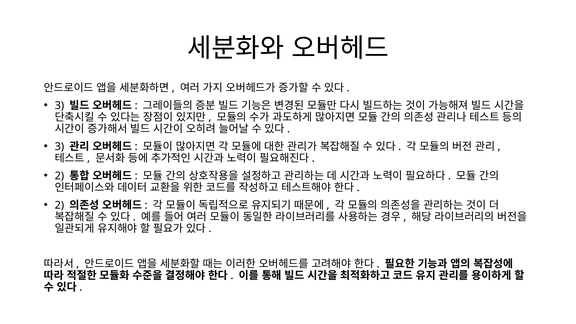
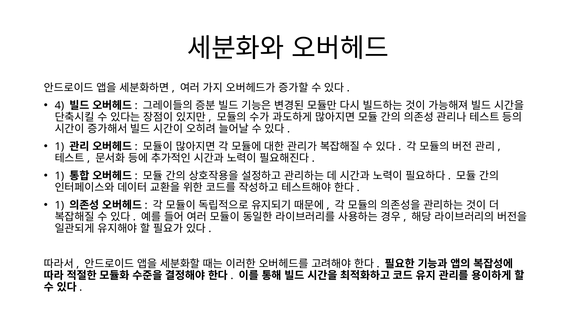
3 at (59, 105): 3 -> 4
3 at (59, 146): 3 -> 1
2 at (59, 176): 2 -> 1
2 at (59, 205): 2 -> 1
